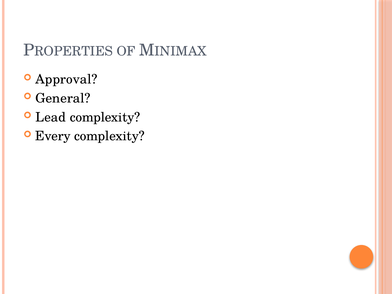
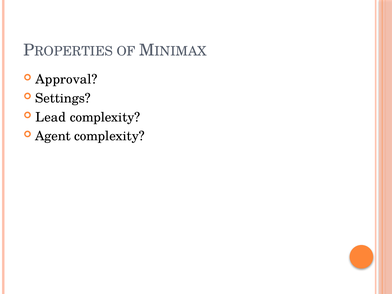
General: General -> Settings
Every: Every -> Agent
